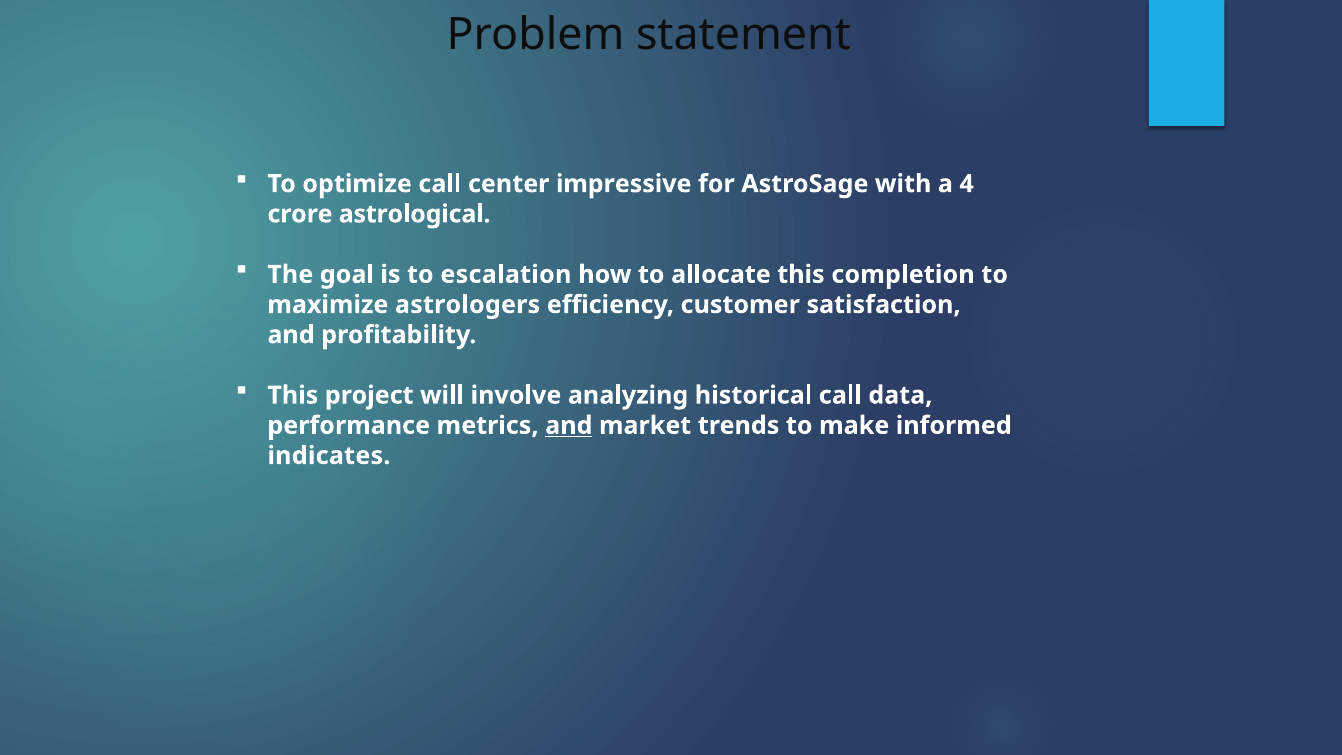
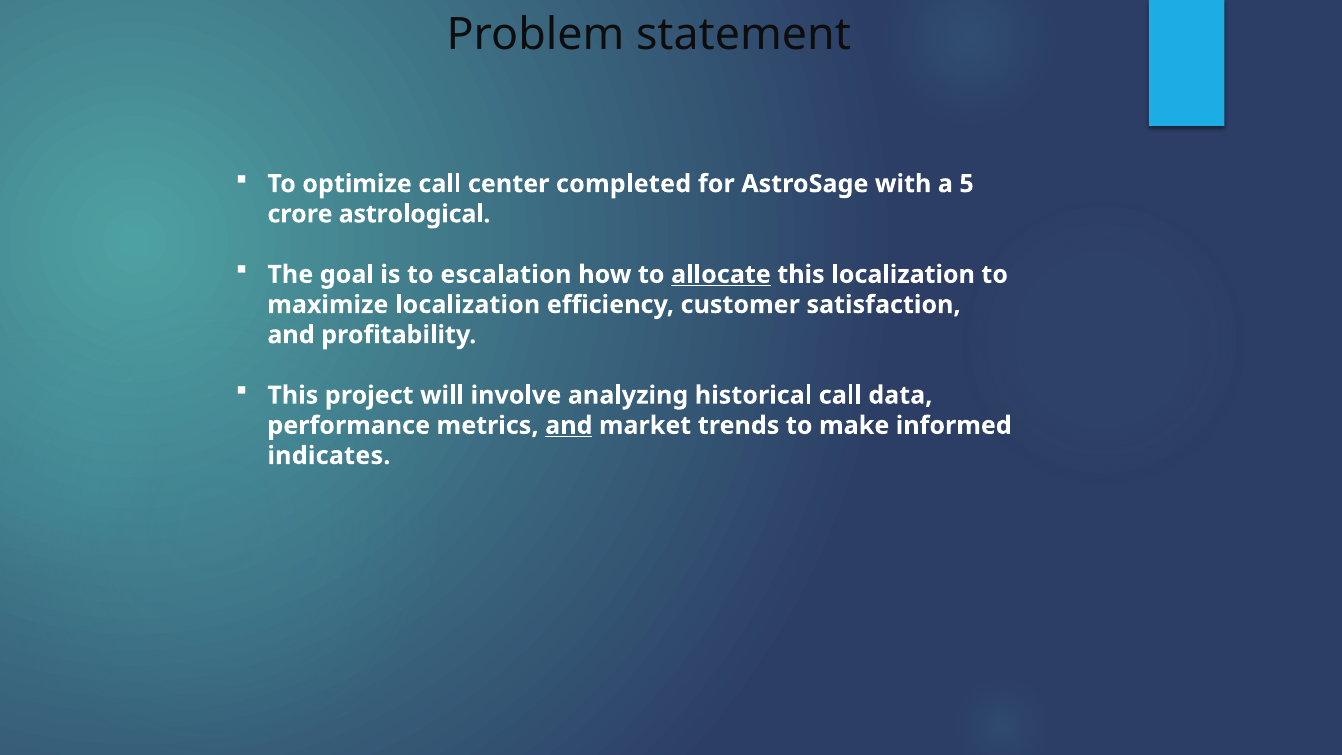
impressive: impressive -> completed
4: 4 -> 5
allocate underline: none -> present
this completion: completion -> localization
maximize astrologers: astrologers -> localization
